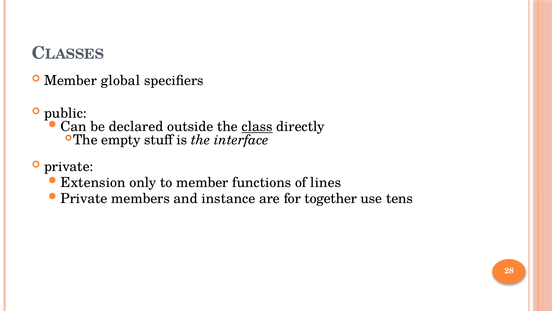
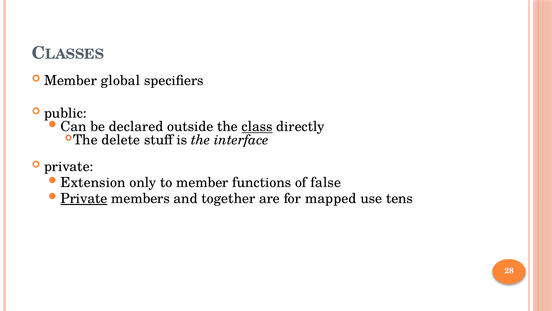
empty: empty -> delete
lines: lines -> false
Private at (84, 198) underline: none -> present
instance: instance -> together
together: together -> mapped
